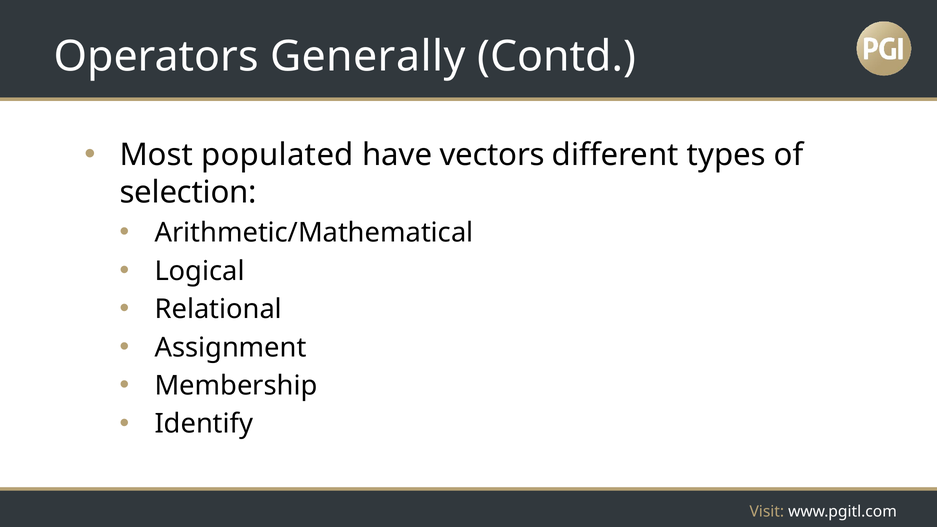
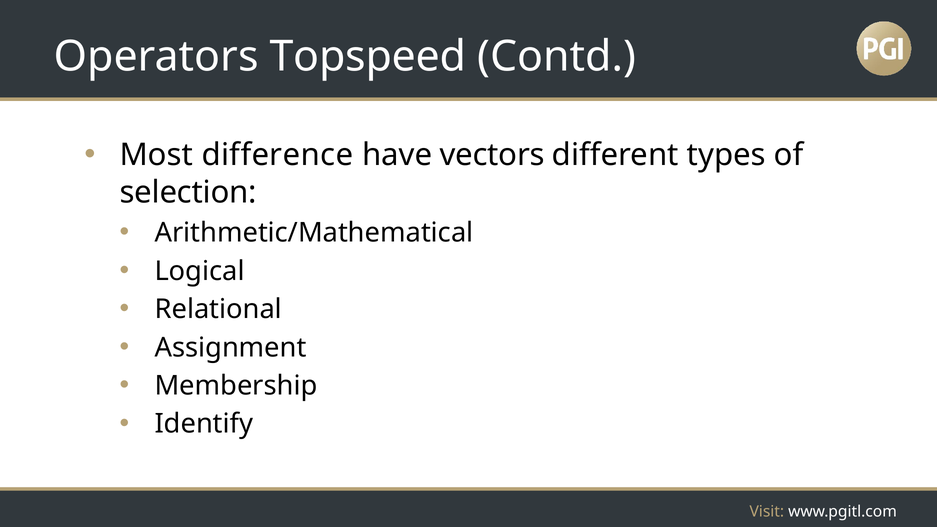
Generally: Generally -> Topspeed
populated: populated -> difference
